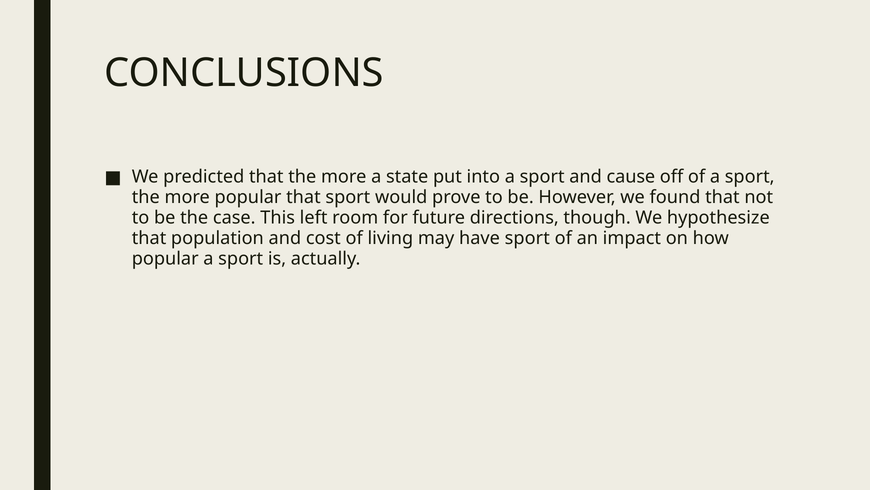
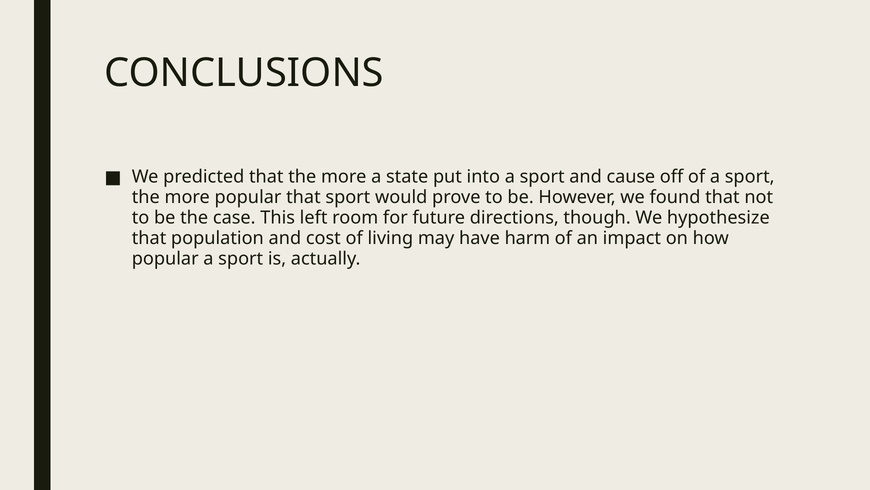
have sport: sport -> harm
